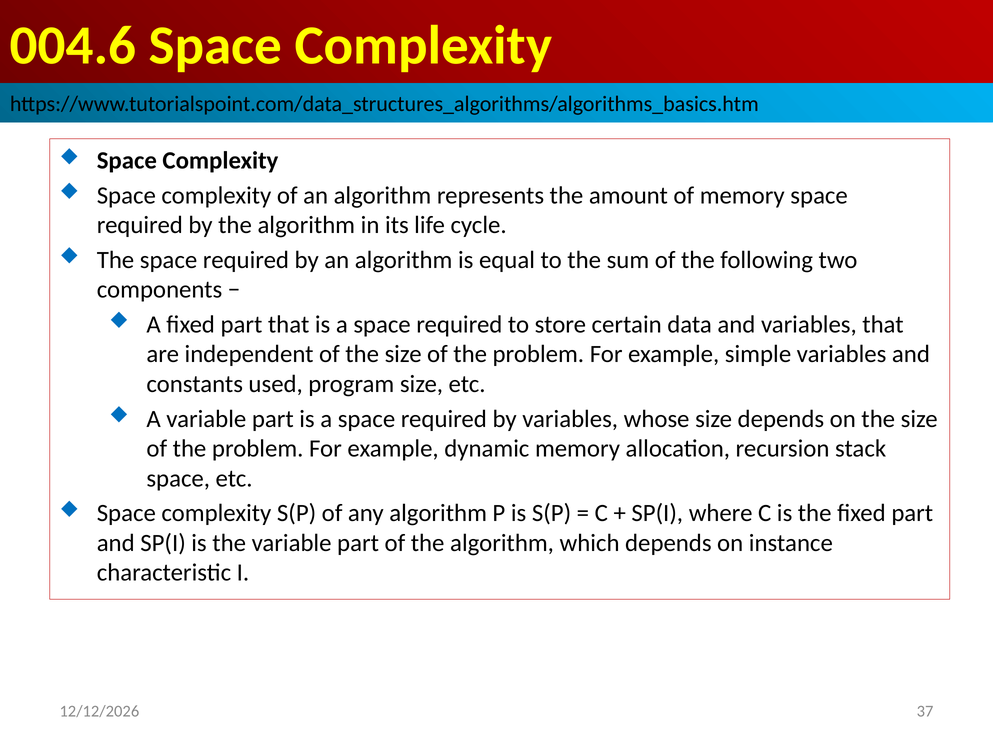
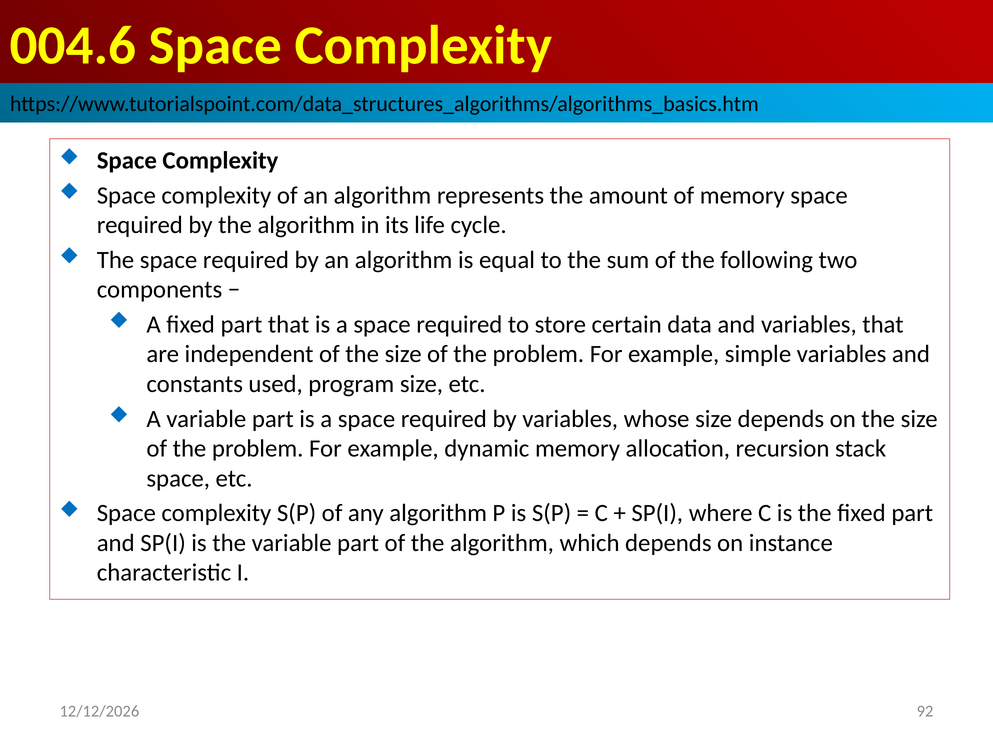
37: 37 -> 92
